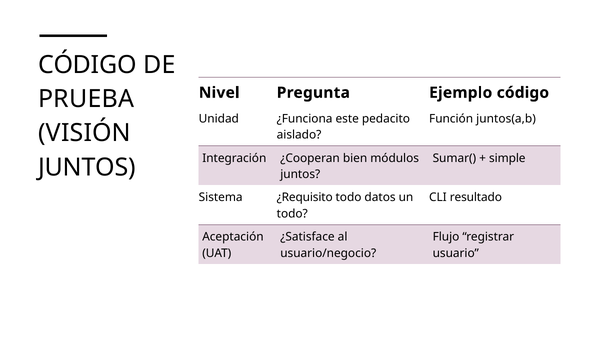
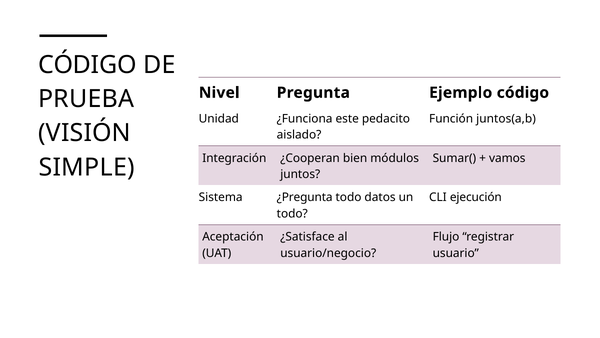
simple: simple -> vamos
JUNTOS at (87, 167): JUNTOS -> SIMPLE
¿Requisito: ¿Requisito -> ¿Pregunta
resultado: resultado -> ejecución
